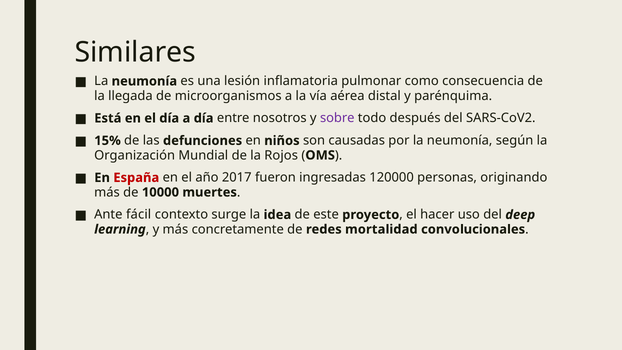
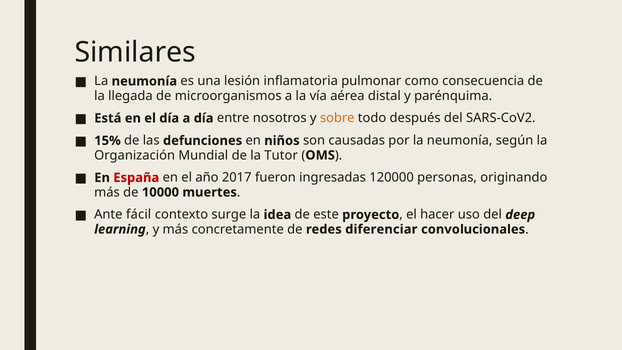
sobre colour: purple -> orange
Rojos: Rojos -> Tutor
mortalidad: mortalidad -> diferenciar
